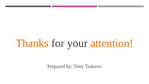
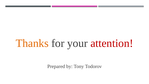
attention colour: orange -> red
